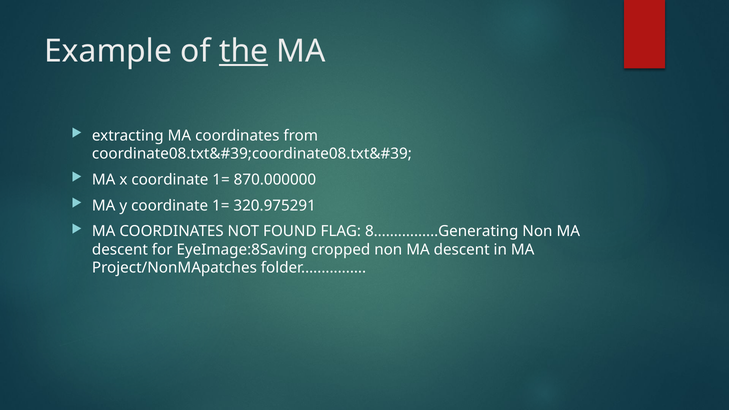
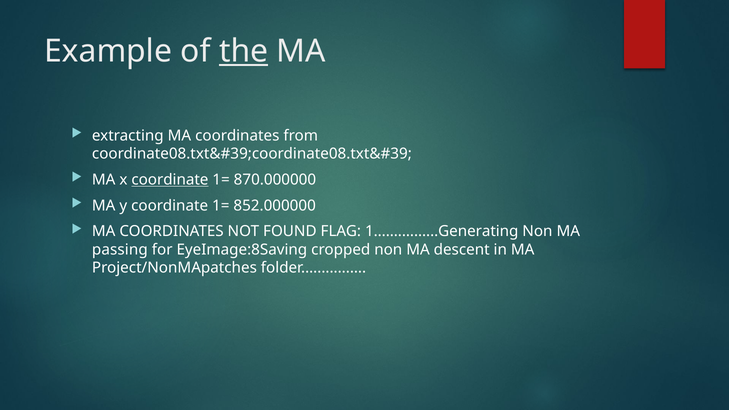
coordinate at (170, 180) underline: none -> present
320.975291: 320.975291 -> 852.000000
8................Generating: 8................Generating -> 1................Generating
descent at (120, 250): descent -> passing
